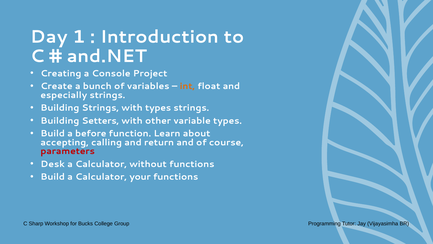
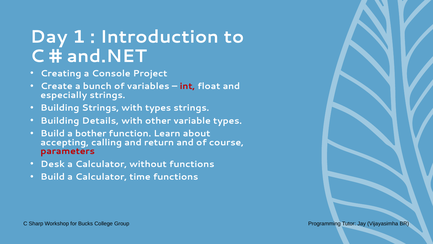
int colour: orange -> red
Setters: Setters -> Details
before: before -> bother
your: your -> time
